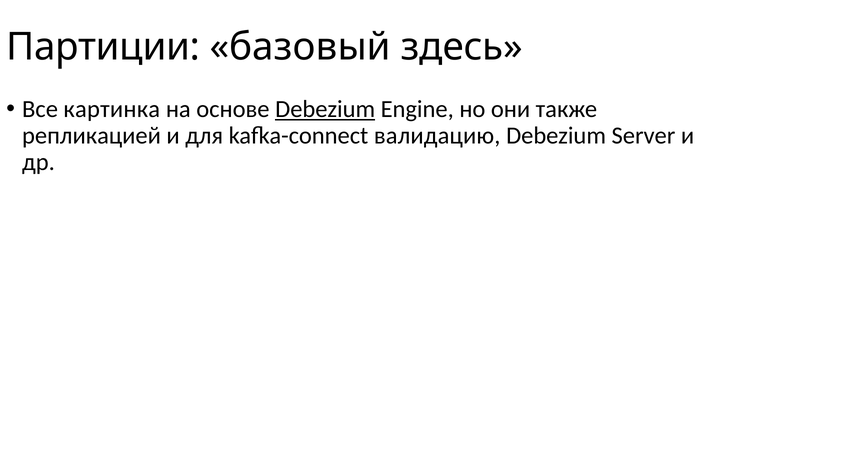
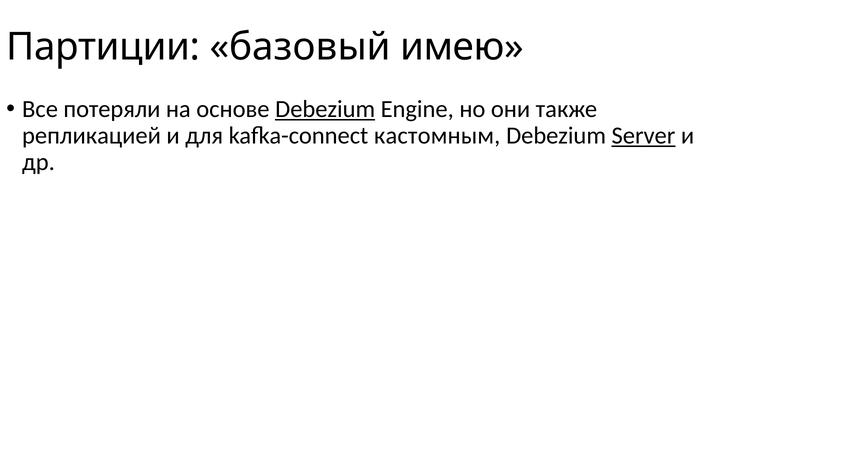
здесь: здесь -> имею
картинка: картинка -> потеряли
валидацию: валидацию -> кастомным
Server underline: none -> present
